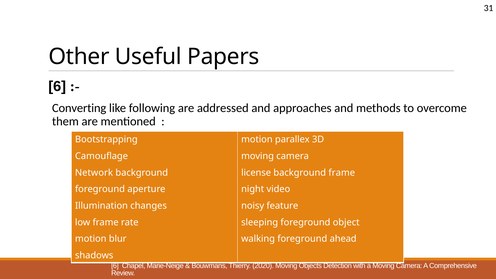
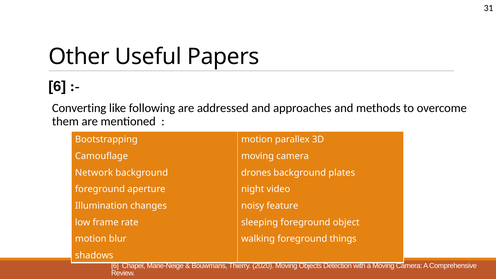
license: license -> drones
background frame: frame -> plates
ahead: ahead -> things
